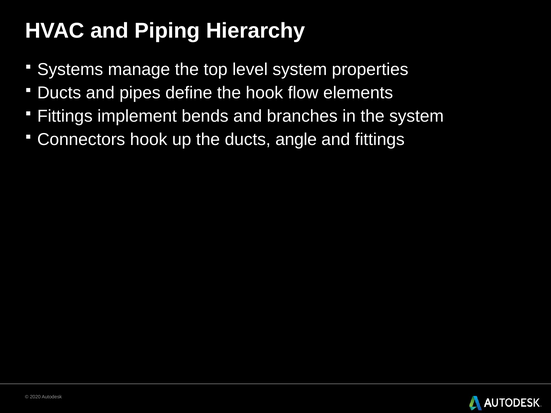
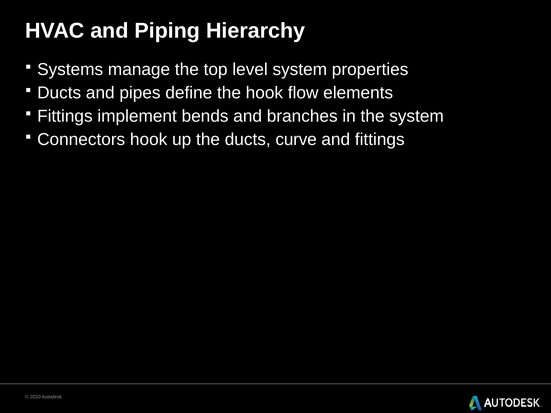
angle: angle -> curve
